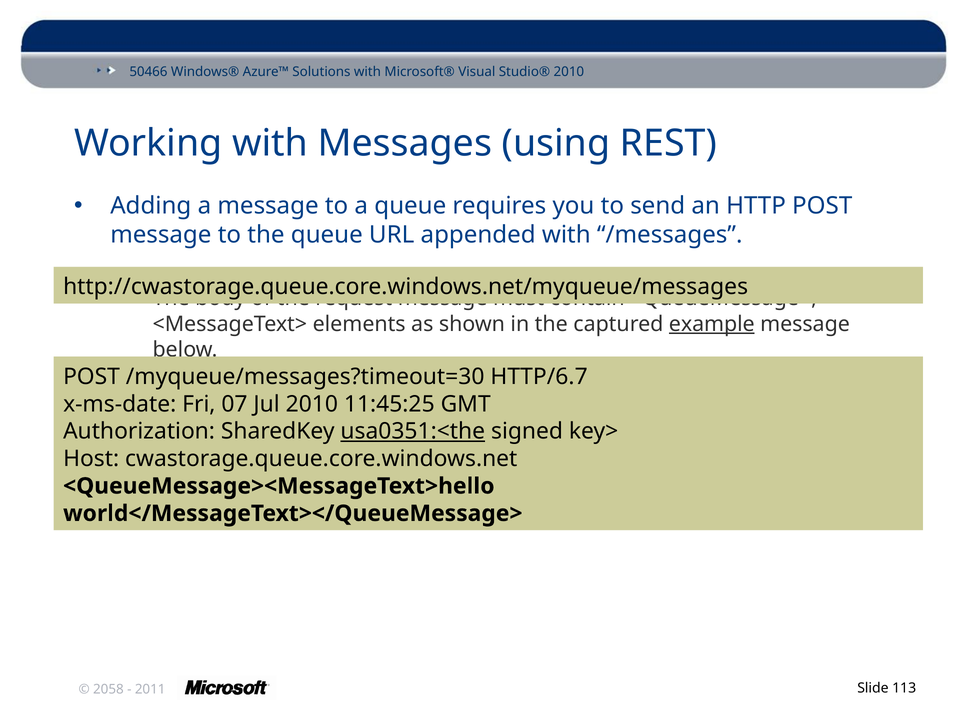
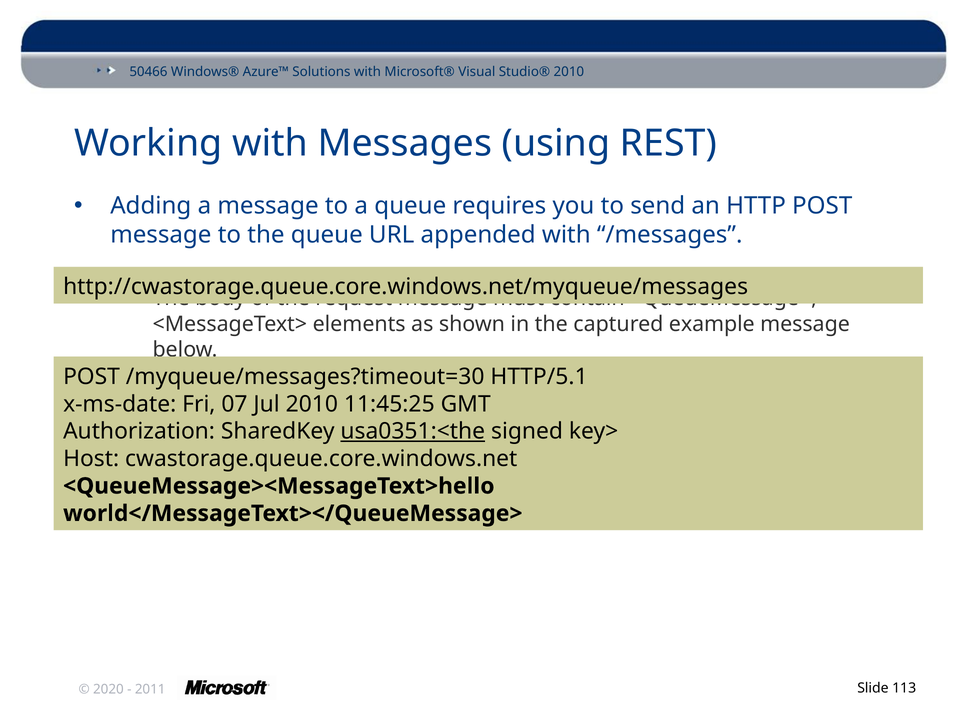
example underline: present -> none
HTTP/6.7: HTTP/6.7 -> HTTP/5.1
2058: 2058 -> 2020
